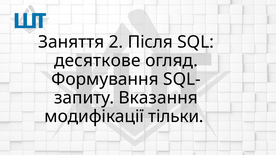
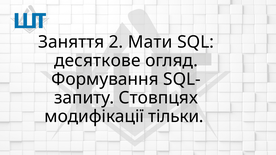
Після: Після -> Мати
Вказання: Вказання -> Стовпцях
